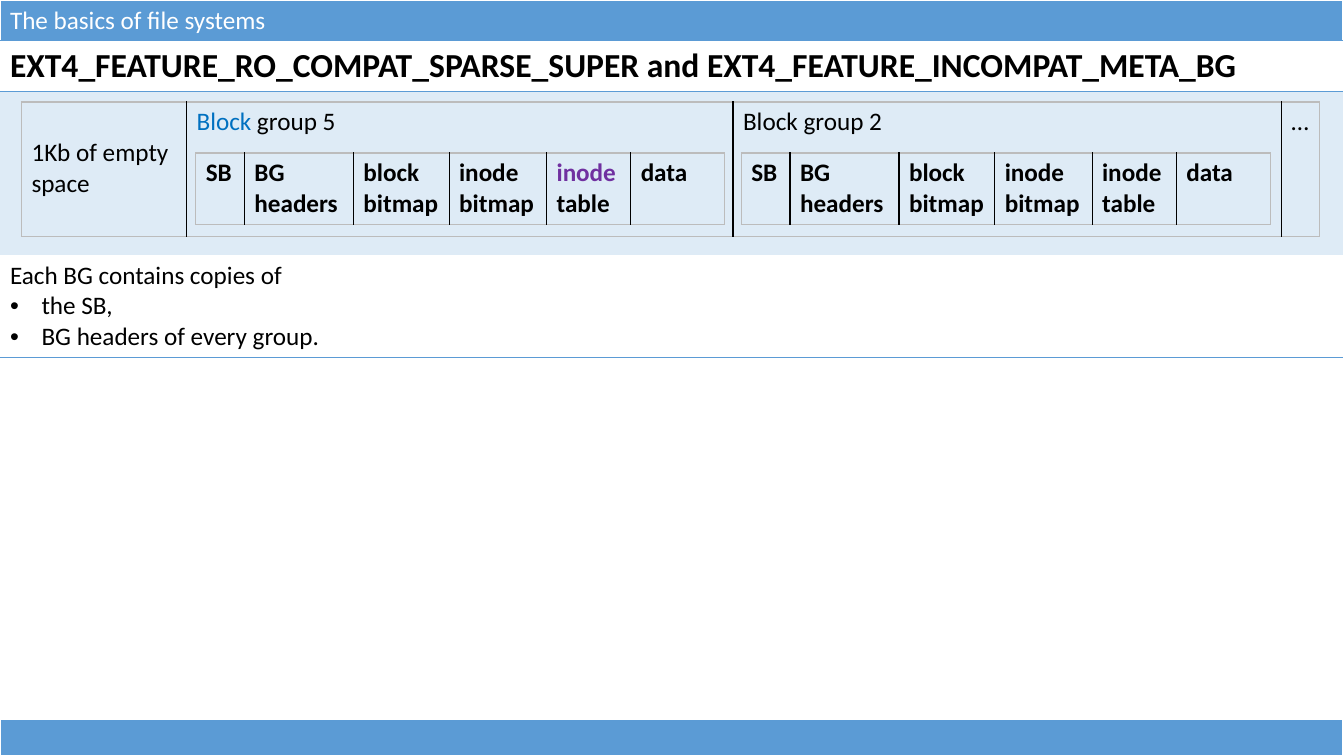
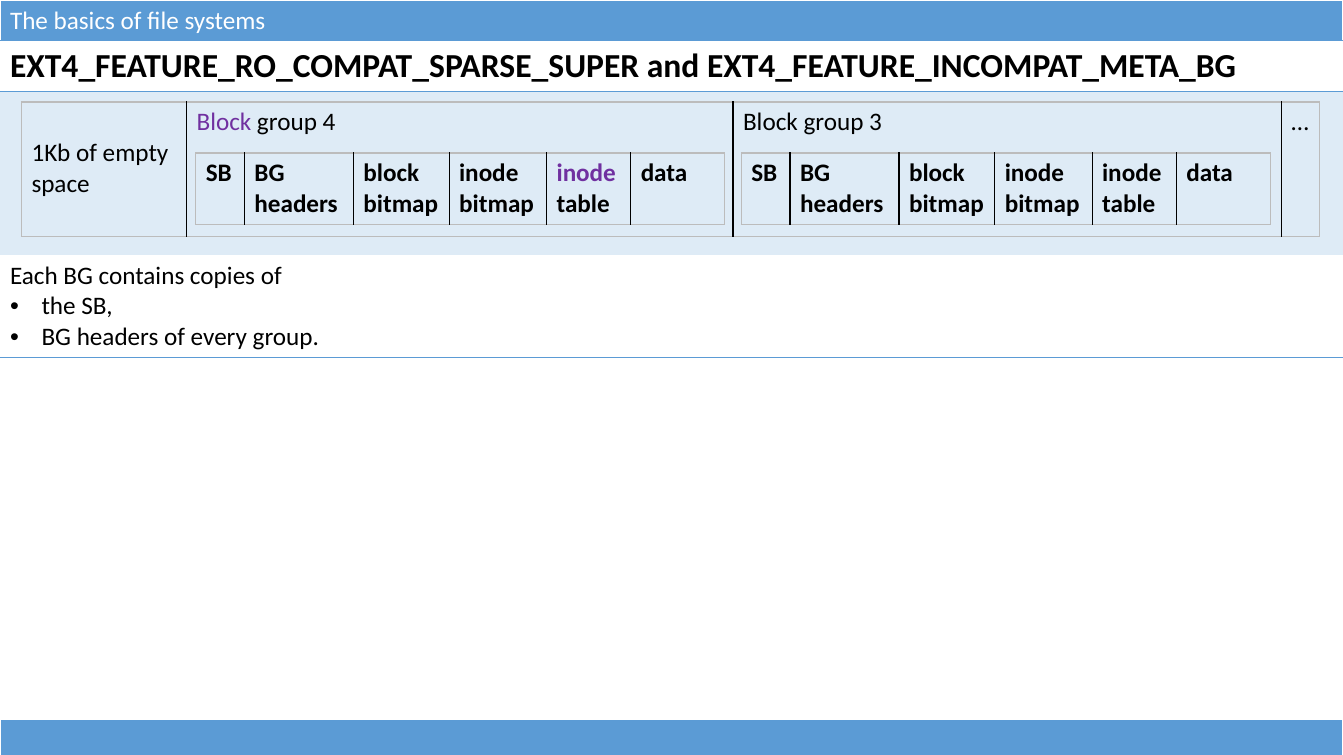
Block at (224, 123) colour: blue -> purple
5: 5 -> 4
2: 2 -> 3
